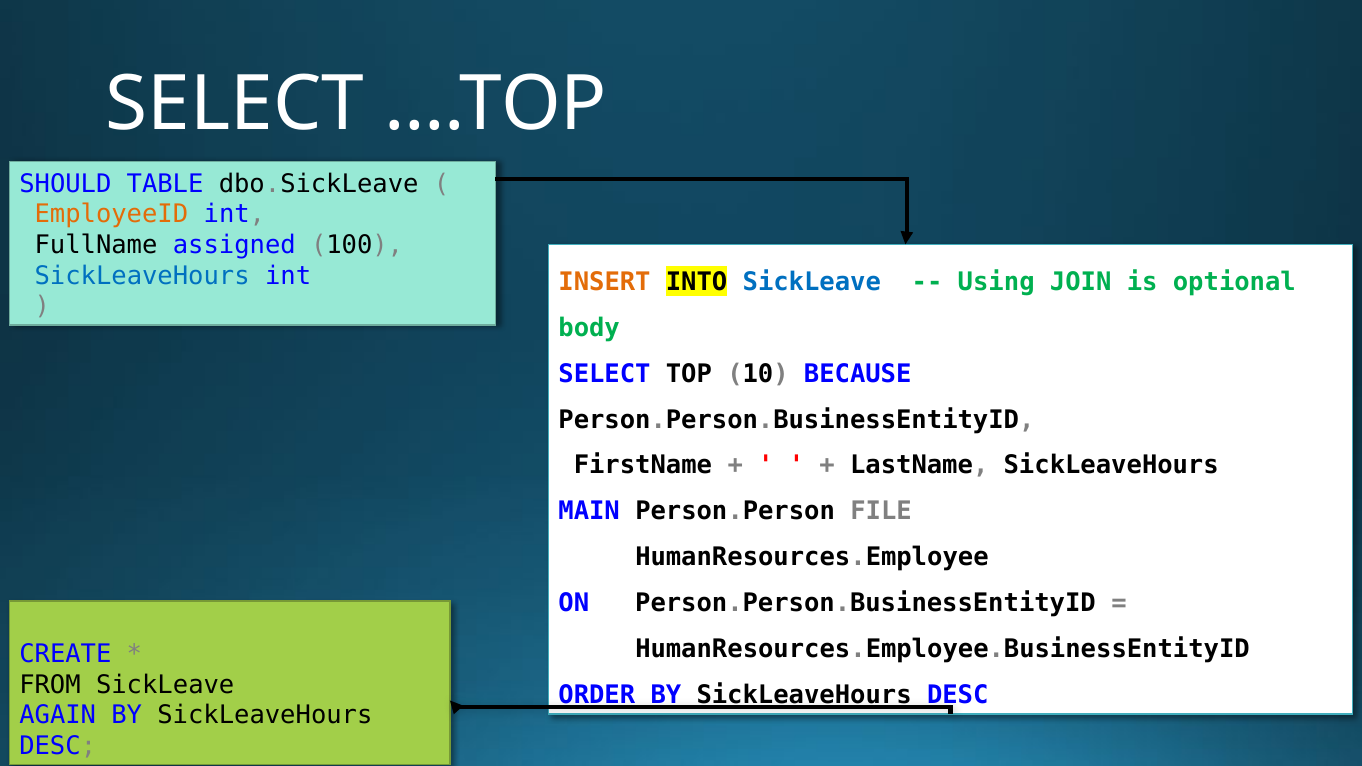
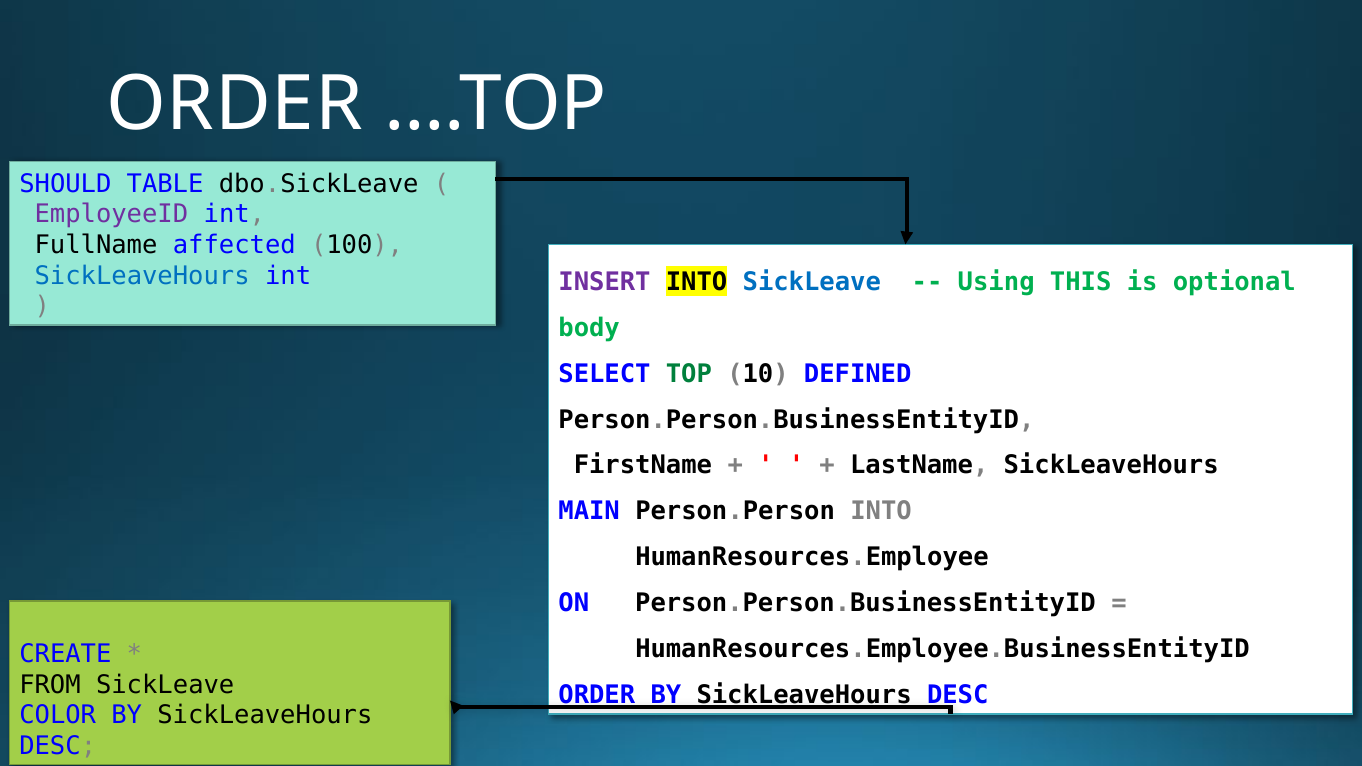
SELECT at (235, 104): SELECT -> ORDER
EmployeeID colour: orange -> purple
assigned: assigned -> affected
INSERT colour: orange -> purple
JOIN: JOIN -> THIS
TOP colour: black -> green
BECAUSE: BECAUSE -> DEFINED
Person.Person FILE: FILE -> INTO
AGAIN: AGAIN -> COLOR
